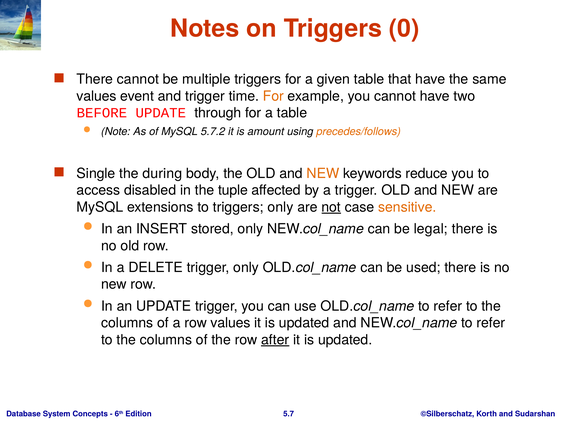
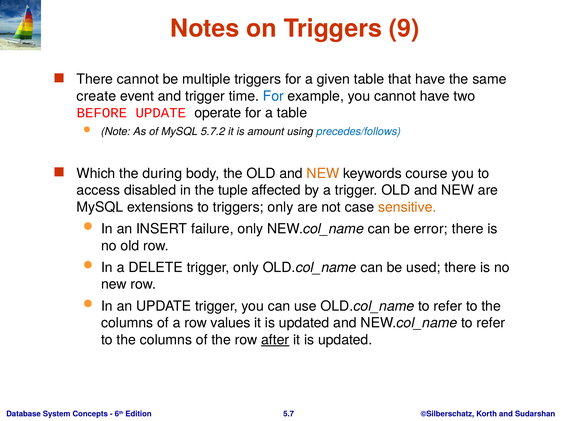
0: 0 -> 9
values at (97, 96): values -> create
For at (273, 96) colour: orange -> blue
through: through -> operate
precedes/follows colour: orange -> blue
Single: Single -> Which
reduce: reduce -> course
not underline: present -> none
stored: stored -> failure
legal: legal -> error
